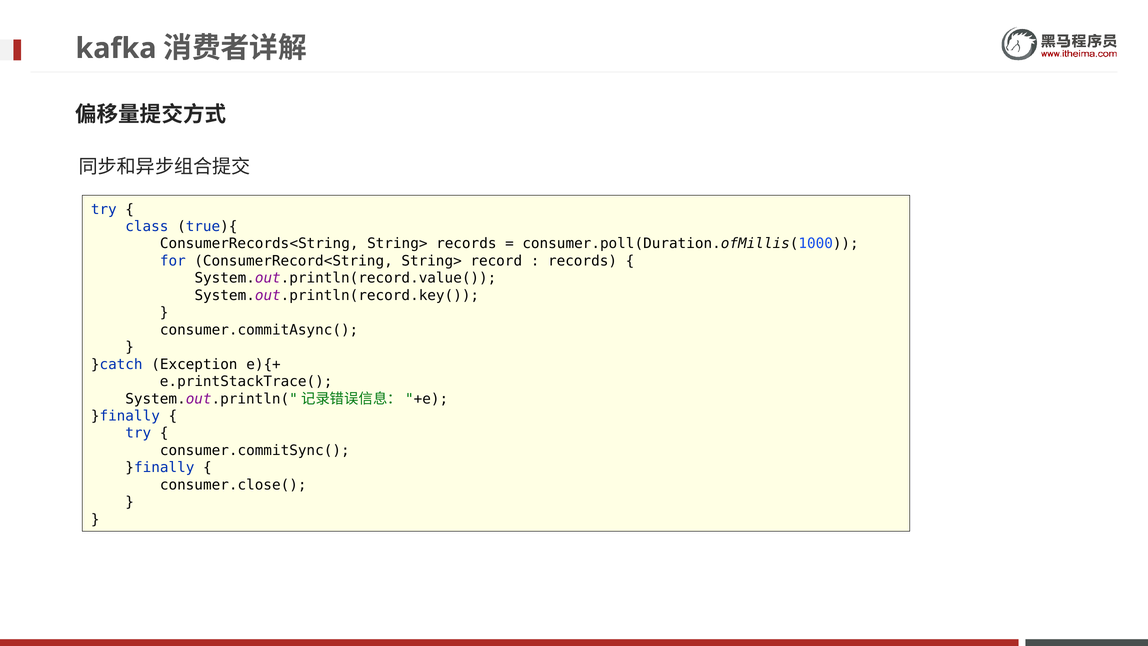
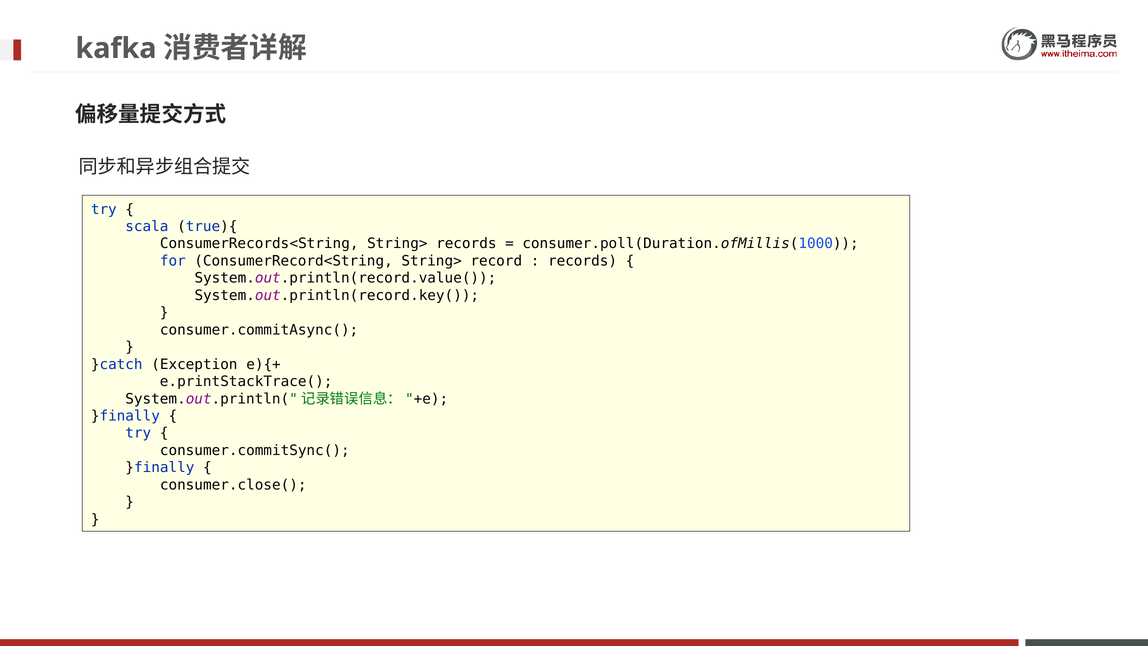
class: class -> scala
